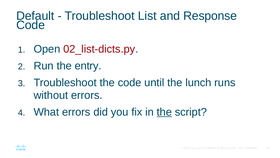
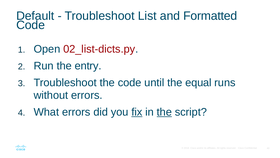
Response: Response -> Formatted
lunch: lunch -> equal
fix underline: none -> present
